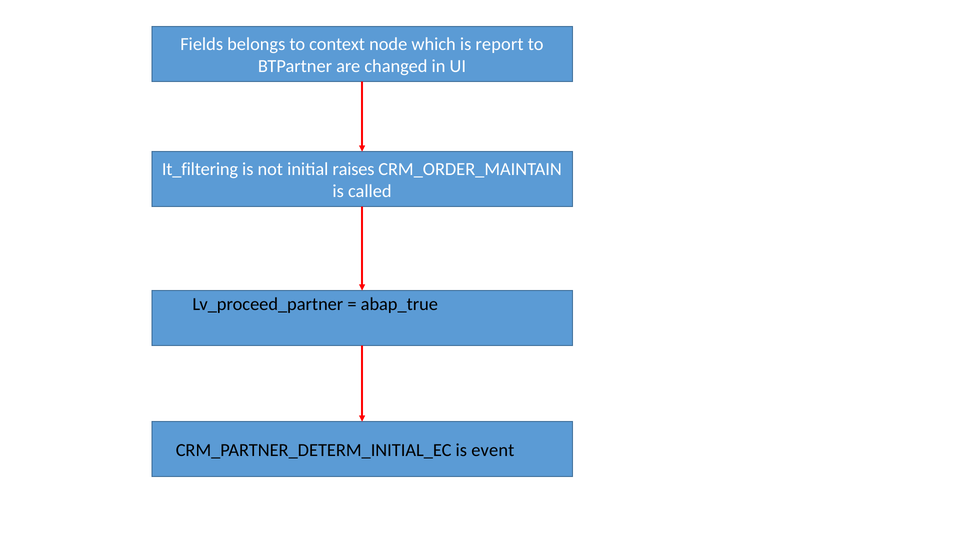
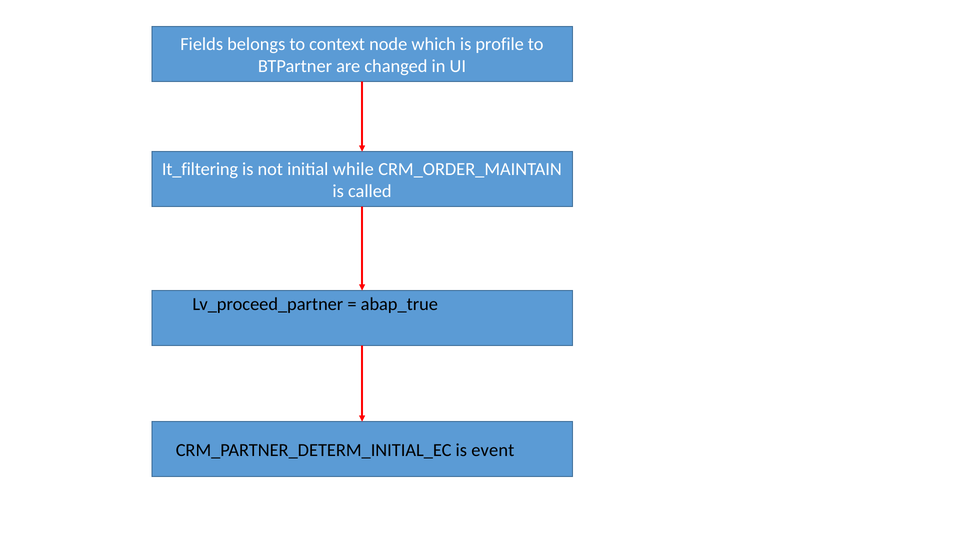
report: report -> profile
raises: raises -> while
